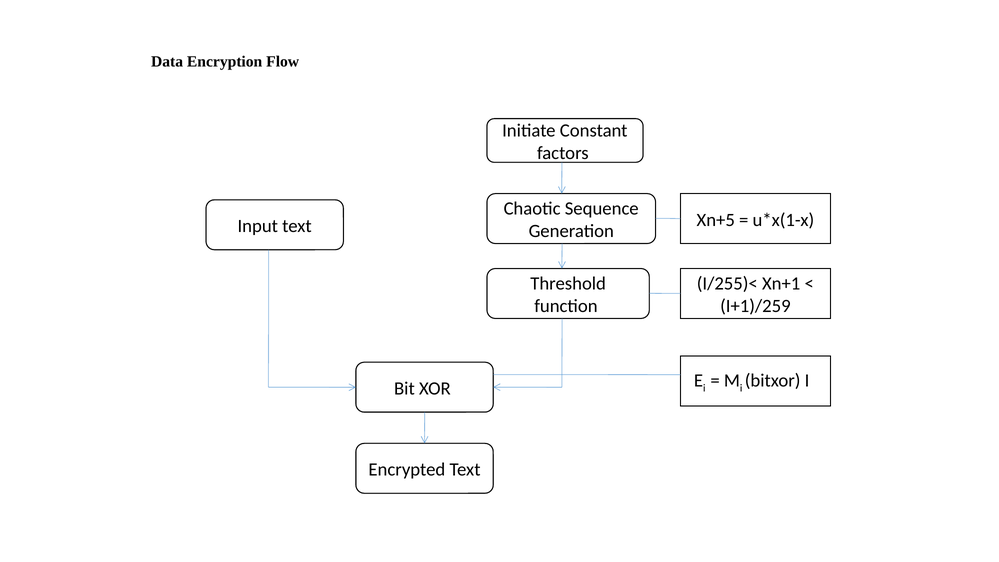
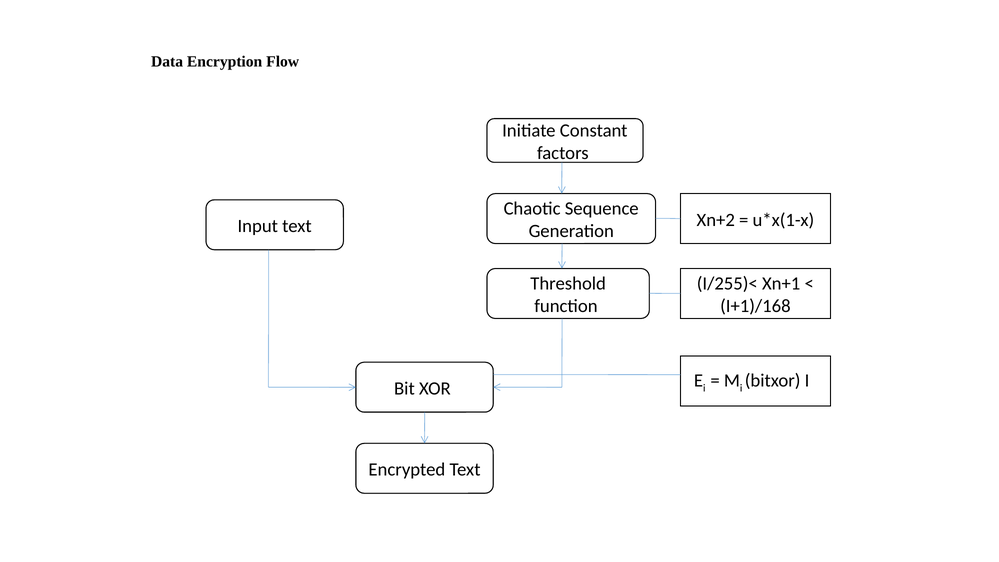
Xn+5: Xn+5 -> Xn+2
I+1)/259: I+1)/259 -> I+1)/168
